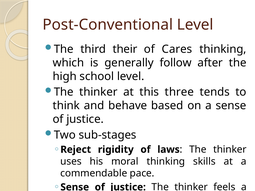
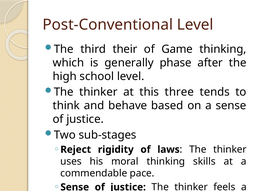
Cares: Cares -> Game
follow: follow -> phase
